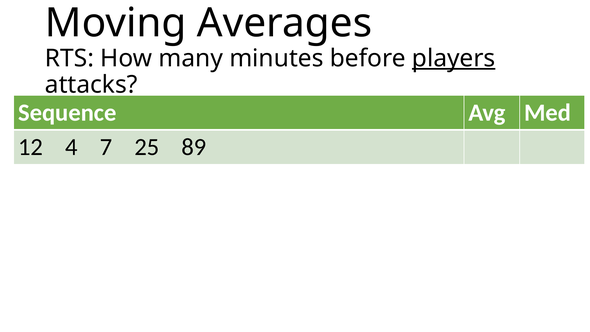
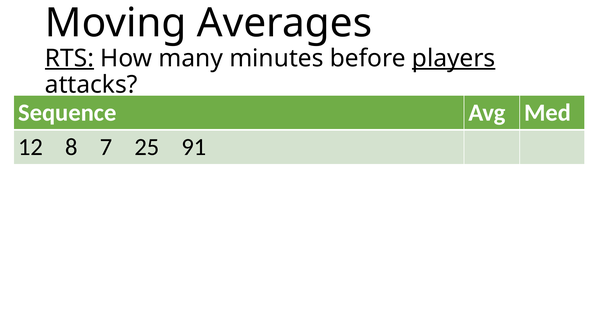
RTS underline: none -> present
4: 4 -> 8
89: 89 -> 91
